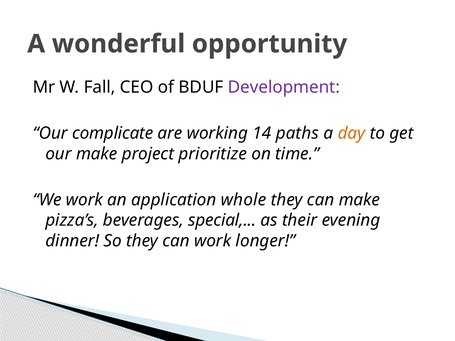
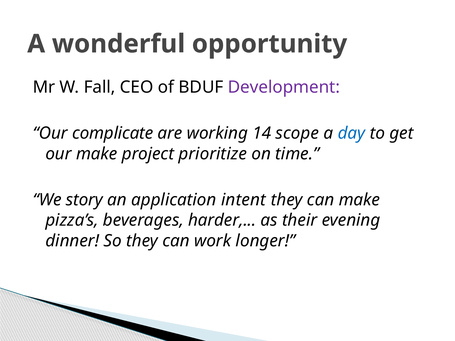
paths: paths -> scope
day colour: orange -> blue
We work: work -> story
whole: whole -> intent
special: special -> harder
